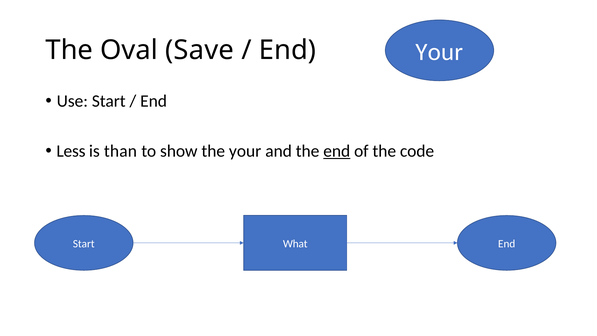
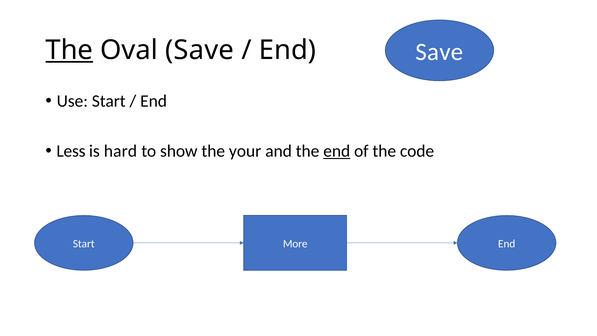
Your at (439, 52): Your -> Save
The at (69, 50) underline: none -> present
than: than -> hard
What: What -> More
